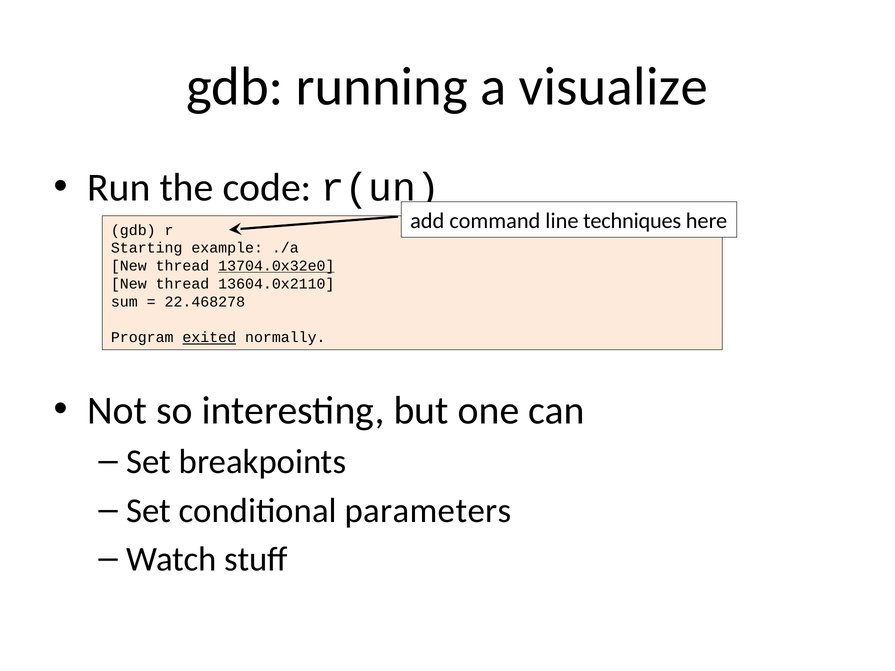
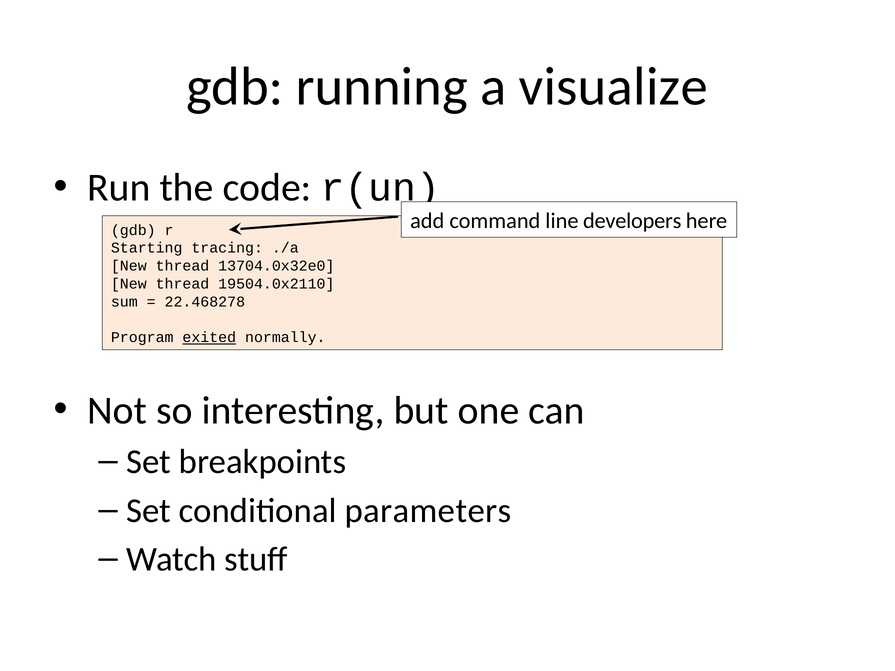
techniques: techniques -> developers
example: example -> tracing
13704.0x32e0 underline: present -> none
13604.0x2110: 13604.0x2110 -> 19504.0x2110
